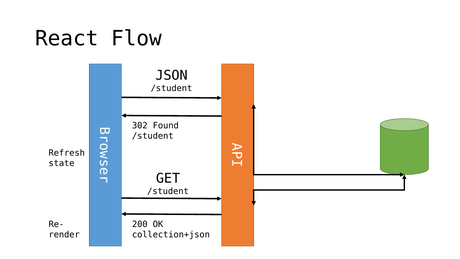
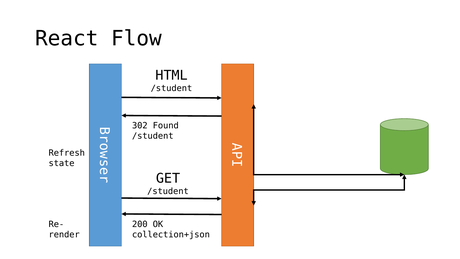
JSON: JSON -> HTML
